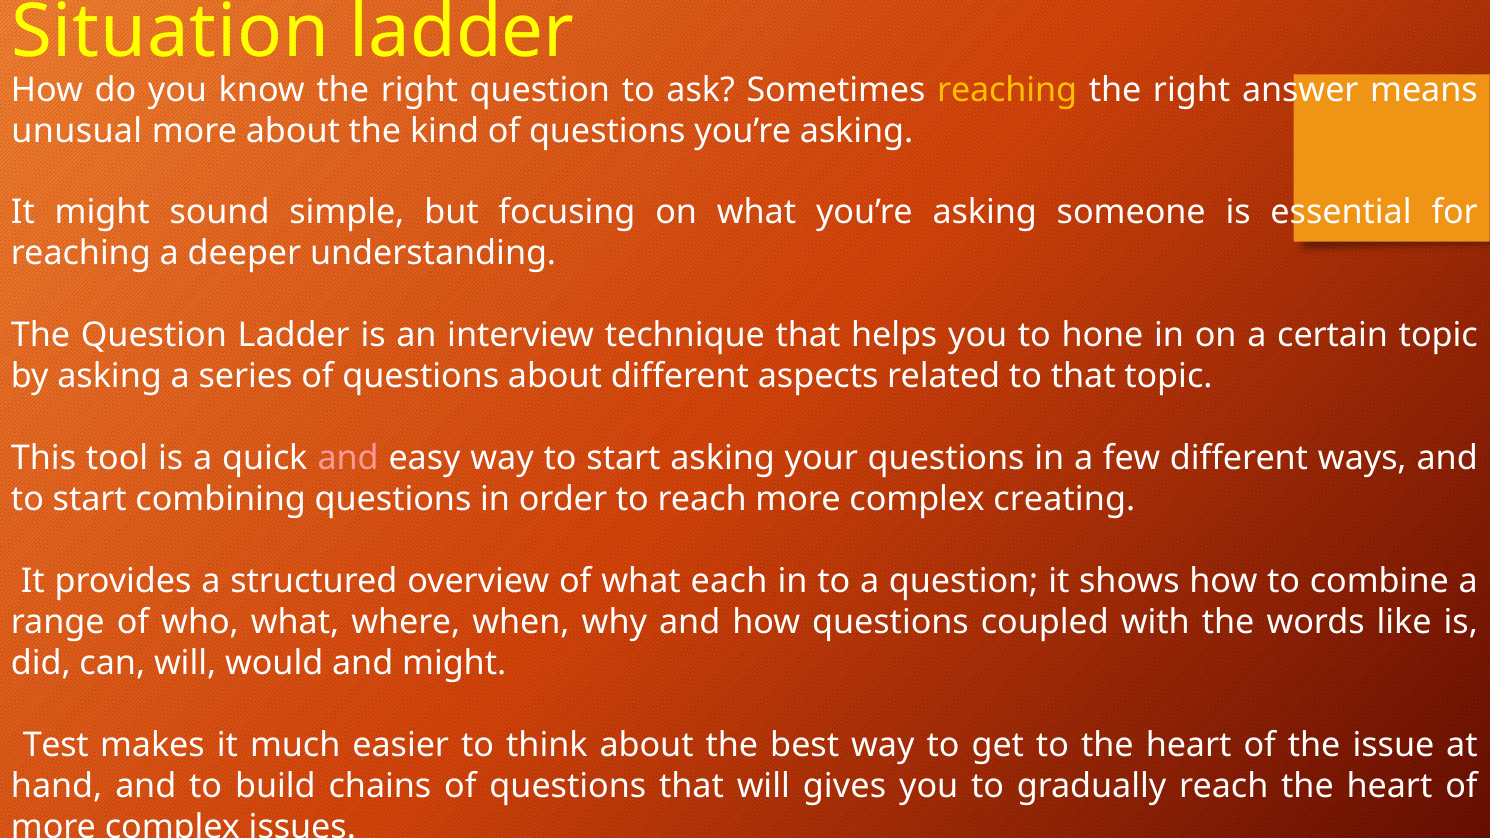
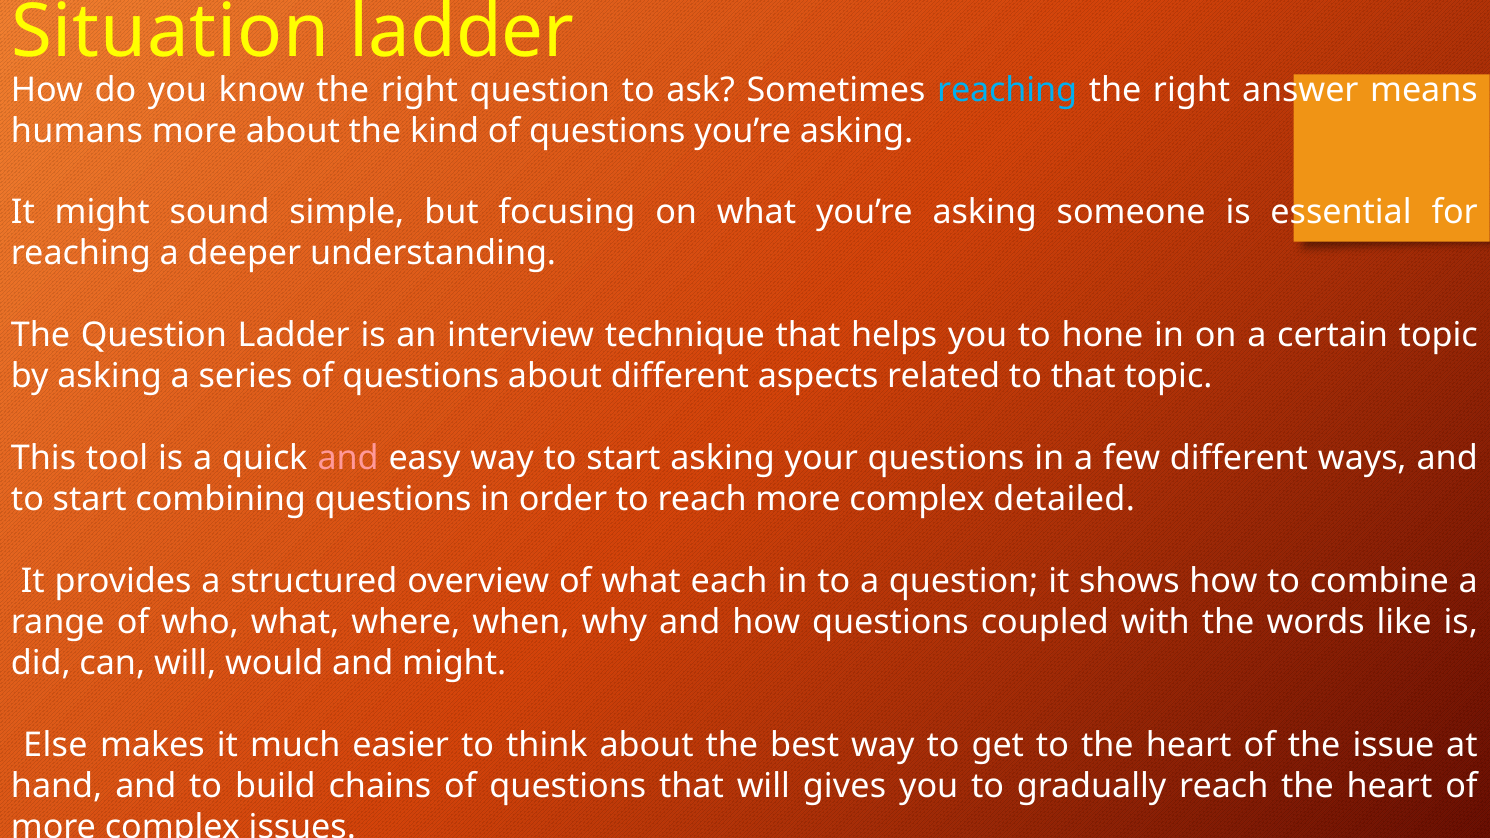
reaching at (1007, 90) colour: yellow -> light blue
unusual: unusual -> humans
creating: creating -> detailed
Test: Test -> Else
